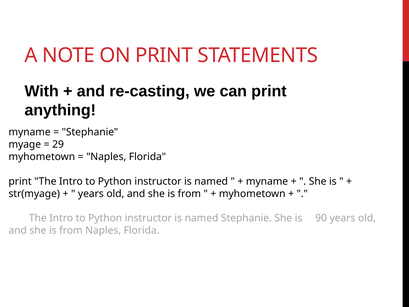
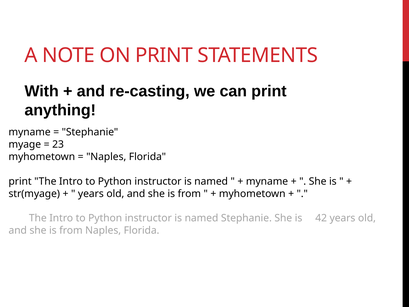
29: 29 -> 23
90: 90 -> 42
